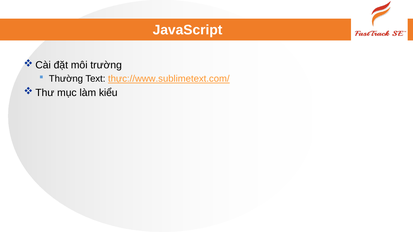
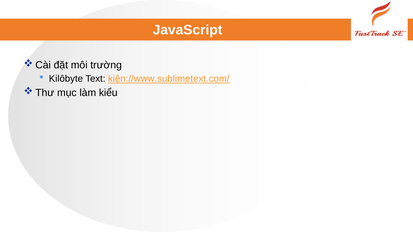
Thường: Thường -> Kilôbyte
thực://www.sublimetext.com/: thực://www.sublimetext.com/ -> kiện://www.sublimetext.com/
